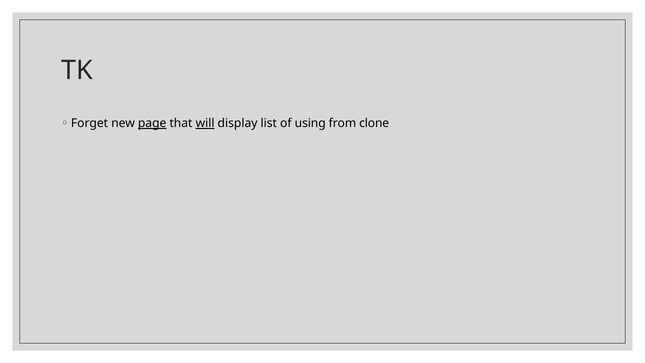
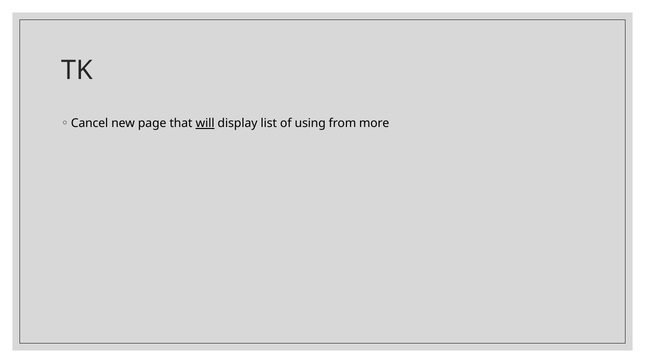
Forget: Forget -> Cancel
page underline: present -> none
clone: clone -> more
